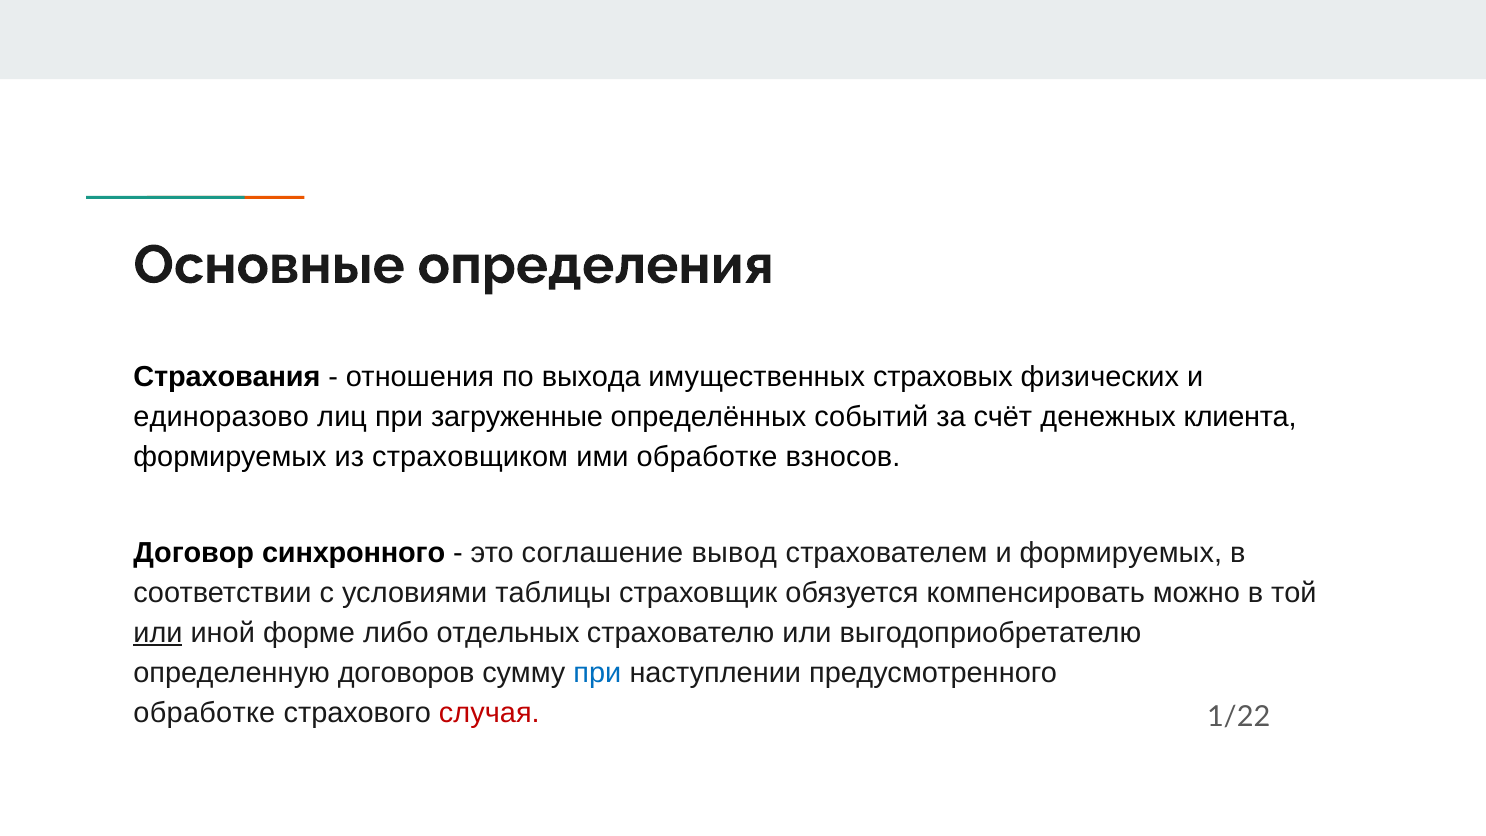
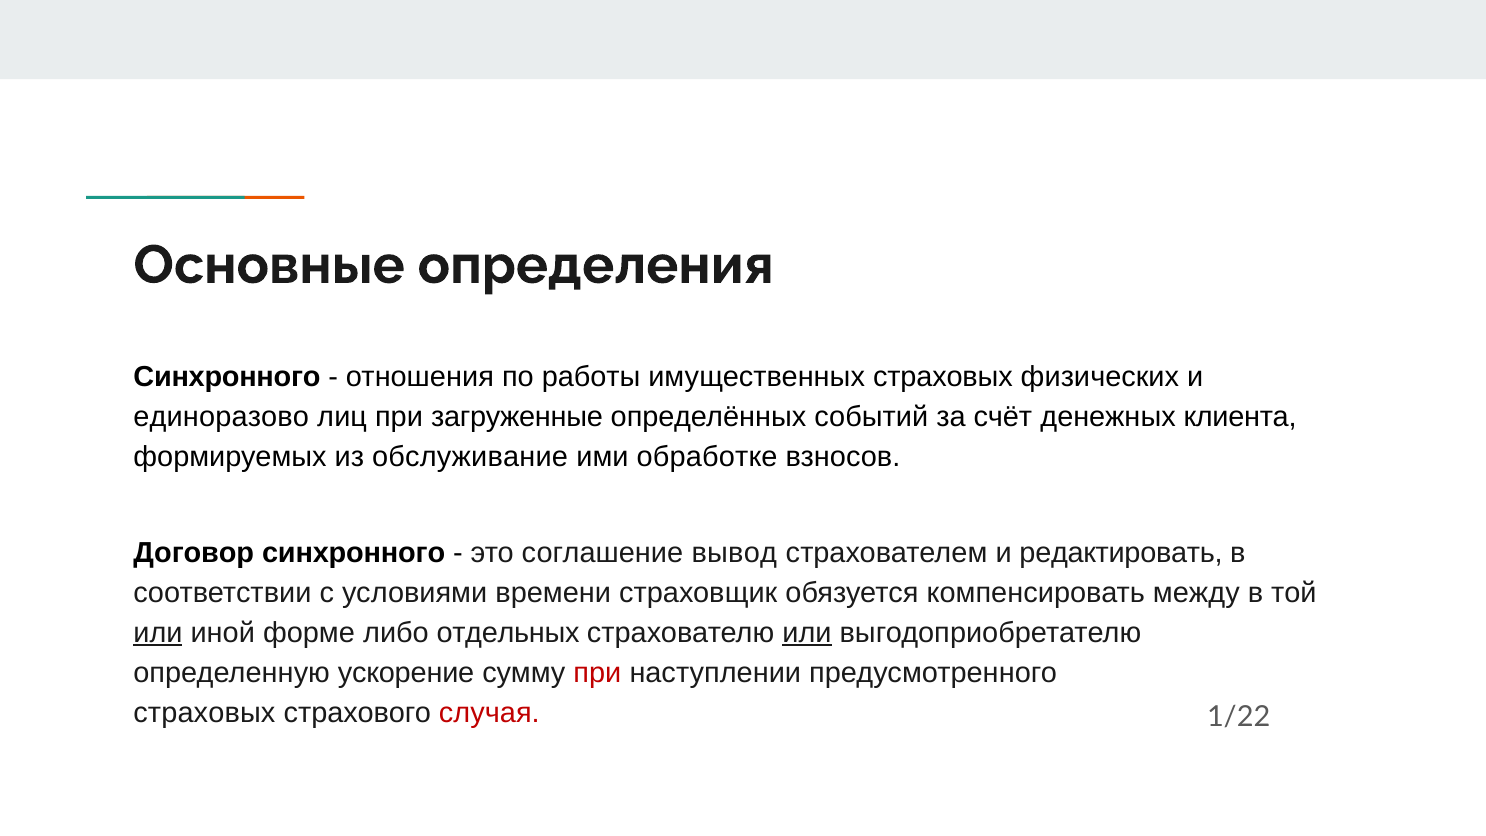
Страхования at (227, 377): Страхования -> Синхронного
выхода: выхода -> работы
страховщиком: страховщиком -> обслуживание
и формируемых: формируемых -> редактировать
таблицы: таблицы -> времени
можно: можно -> между
или at (807, 633) underline: none -> present
договоров: договоров -> ускорение
при at (597, 673) colour: blue -> red
обработке at (204, 712): обработке -> страховых
